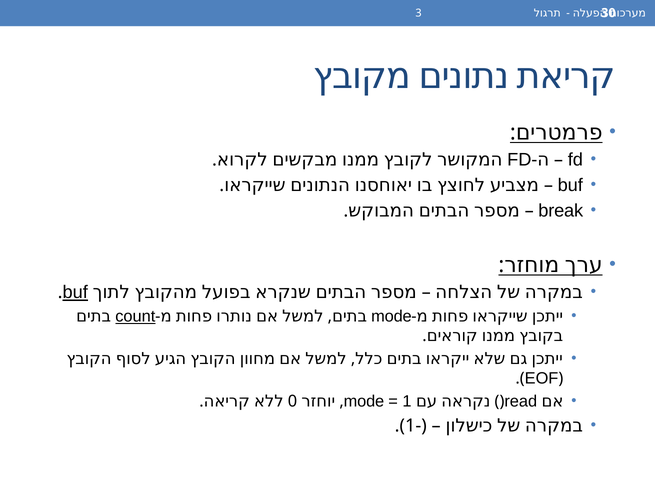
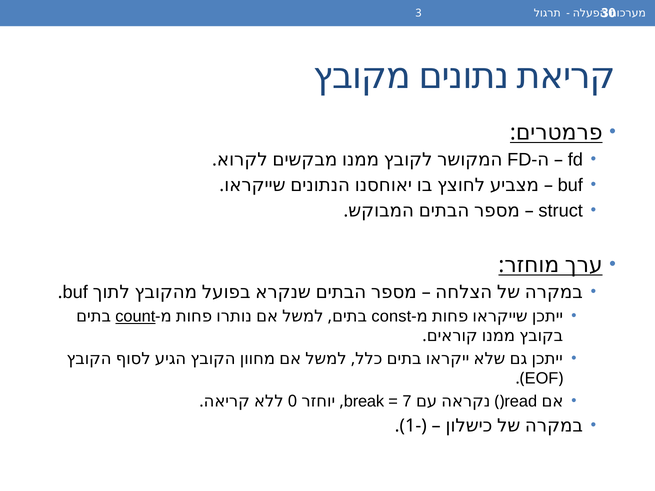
break: break -> struct
buf at (75, 293) underline: present -> none
mode at (391, 316): mode -> const
mode at (364, 402): mode -> break
1 at (407, 402): 1 -> 7
